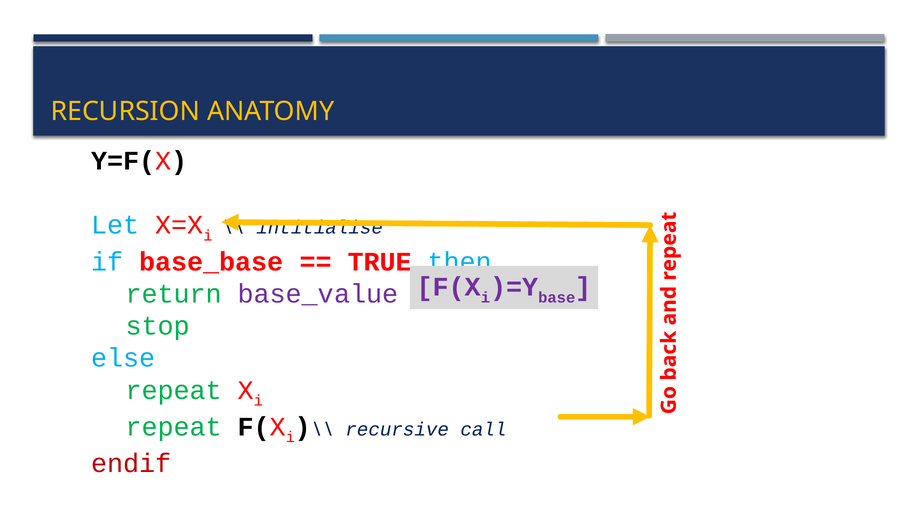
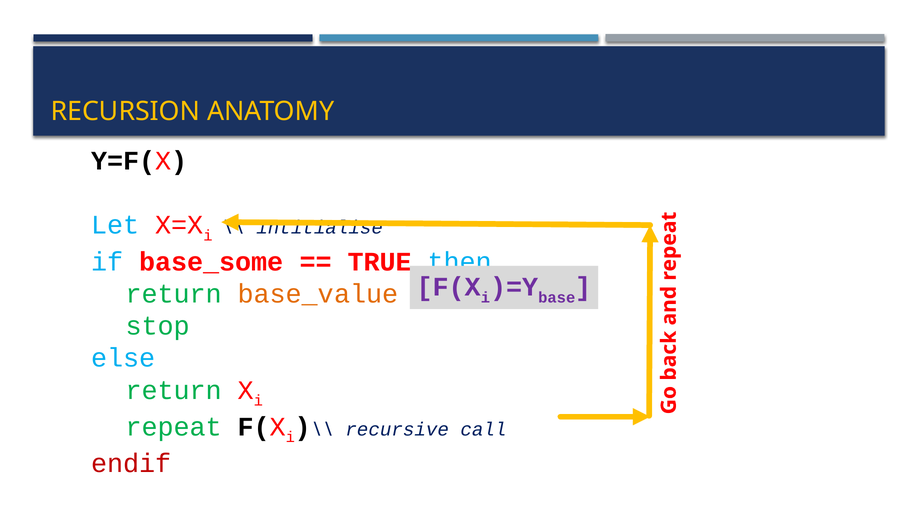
base_base: base_base -> base_some
base_value colour: purple -> orange
repeat at (174, 390): repeat -> return
